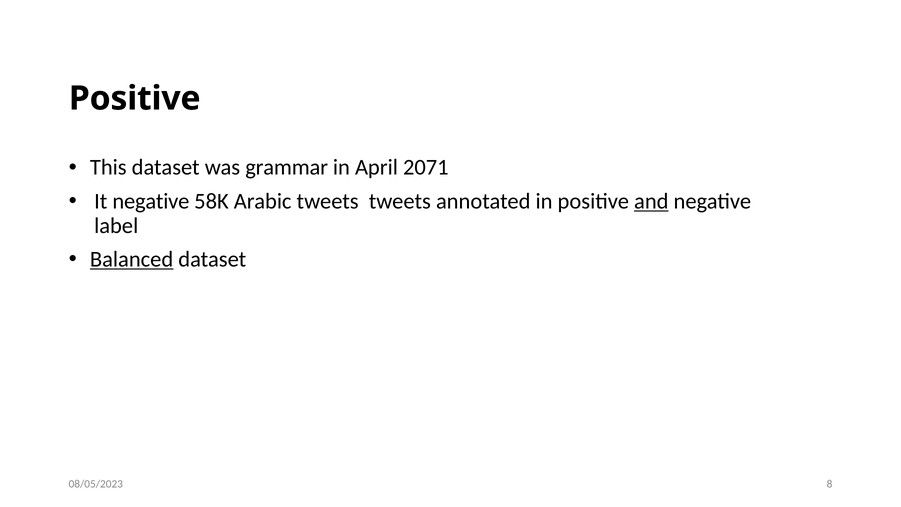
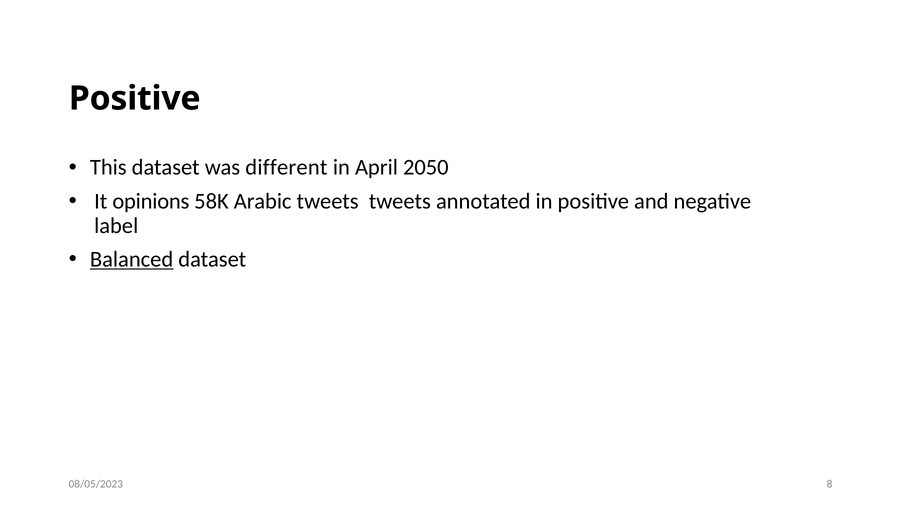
grammar: grammar -> different
2071: 2071 -> 2050
It negative: negative -> opinions
and underline: present -> none
